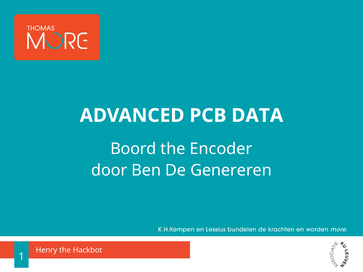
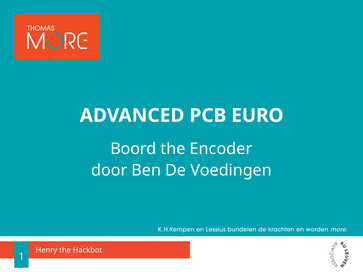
DATA: DATA -> EURO
Genereren: Genereren -> Voedingen
